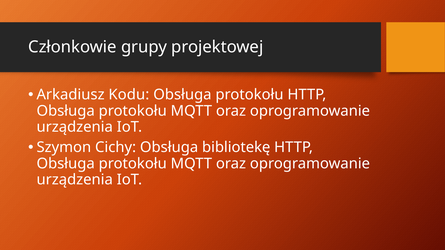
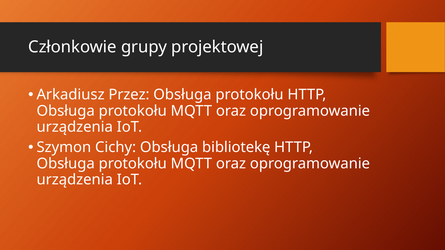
Kodu: Kodu -> Przez
